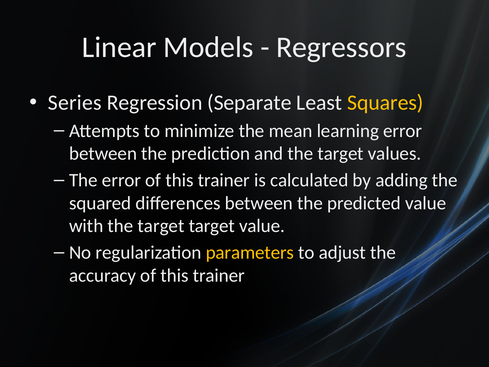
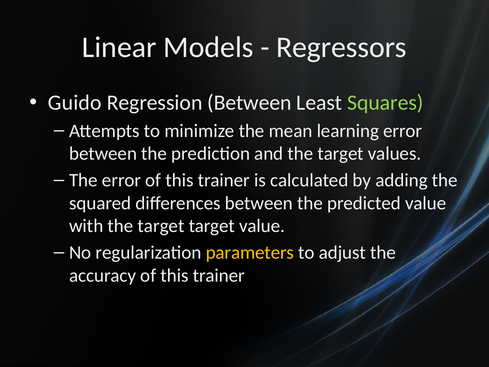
Series: Series -> Guido
Regression Separate: Separate -> Between
Squares colour: yellow -> light green
